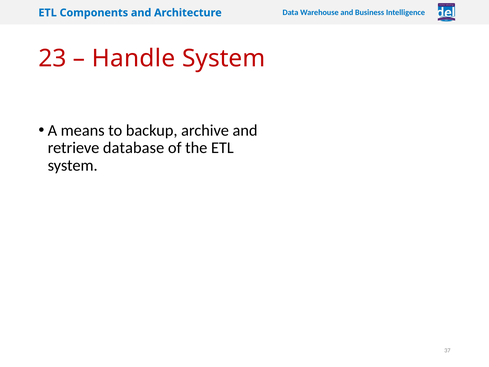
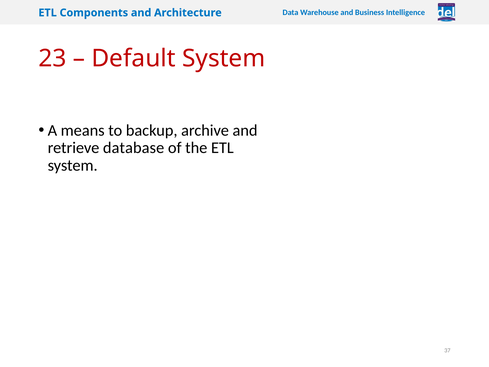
Handle: Handle -> Default
